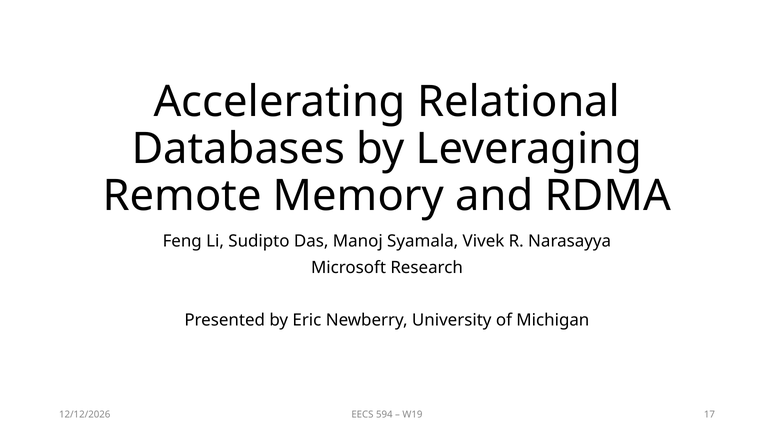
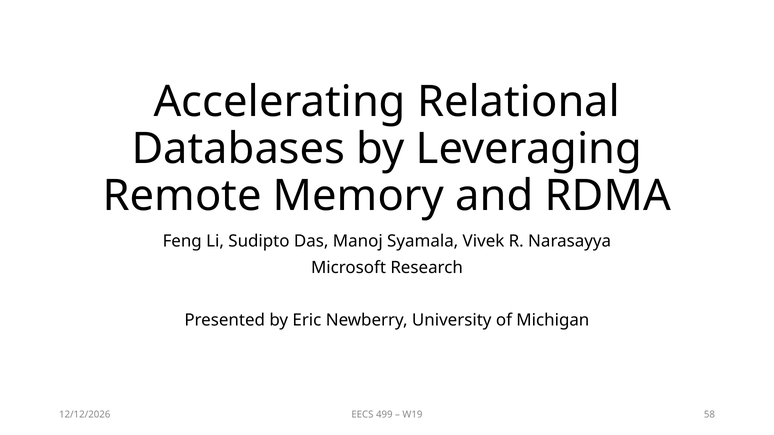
594: 594 -> 499
17: 17 -> 58
